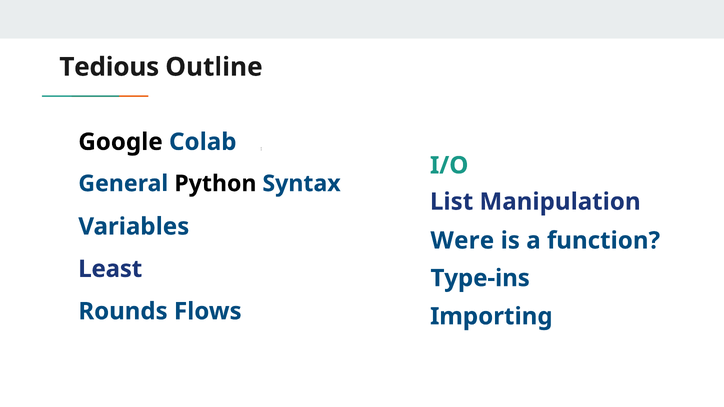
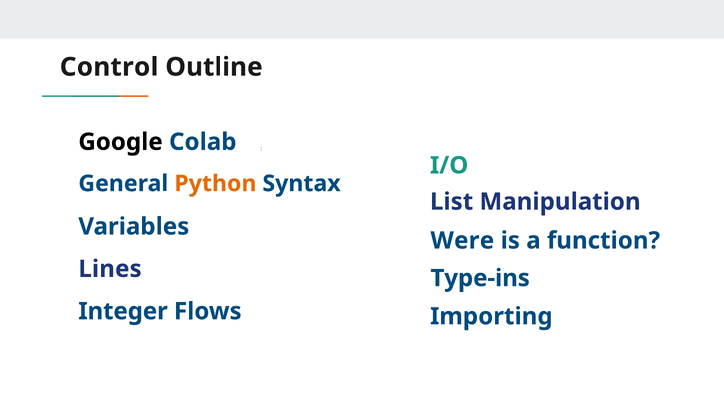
Tedious: Tedious -> Control
Python colour: black -> orange
Least: Least -> Lines
Rounds: Rounds -> Integer
